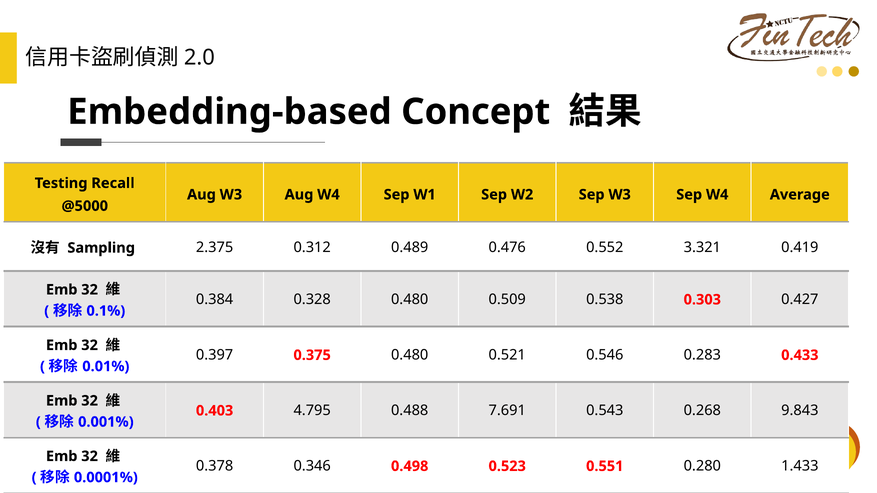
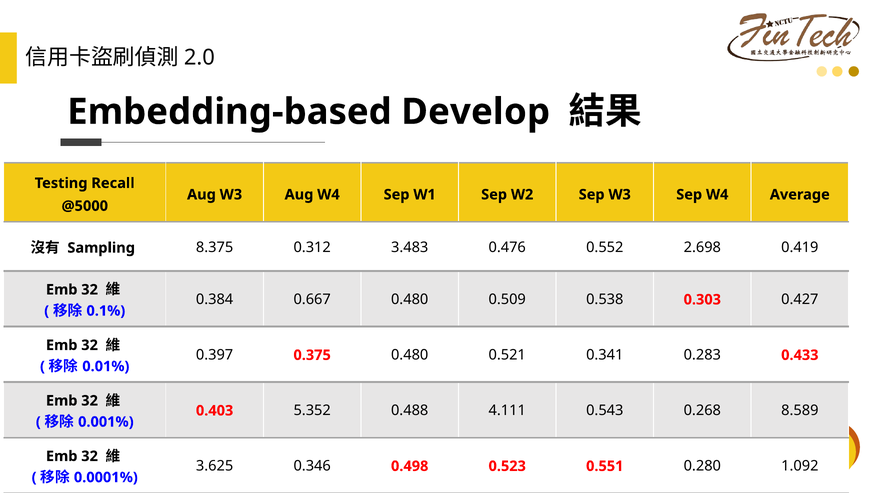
Concept: Concept -> Develop
2.375: 2.375 -> 8.375
0.489: 0.489 -> 3.483
3.321: 3.321 -> 2.698
0.328: 0.328 -> 0.667
0.546: 0.546 -> 0.341
4.795: 4.795 -> 5.352
7.691: 7.691 -> 4.111
9.843: 9.843 -> 8.589
0.378: 0.378 -> 3.625
1.433: 1.433 -> 1.092
